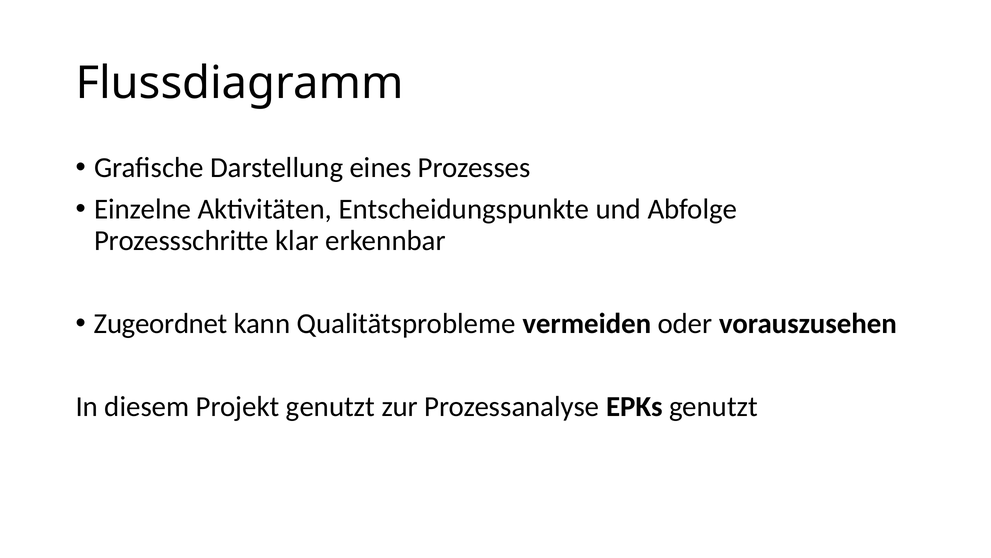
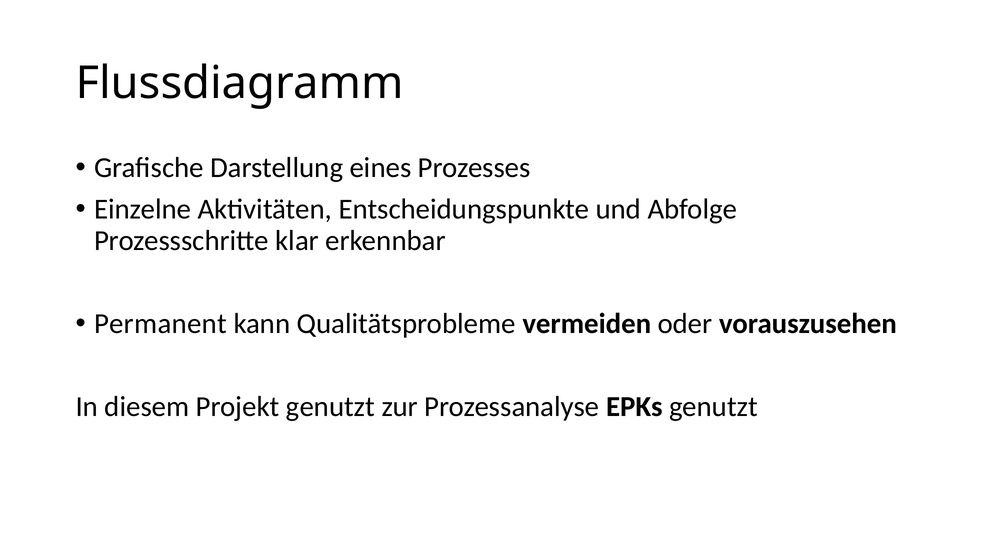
Zugeordnet: Zugeordnet -> Permanent
